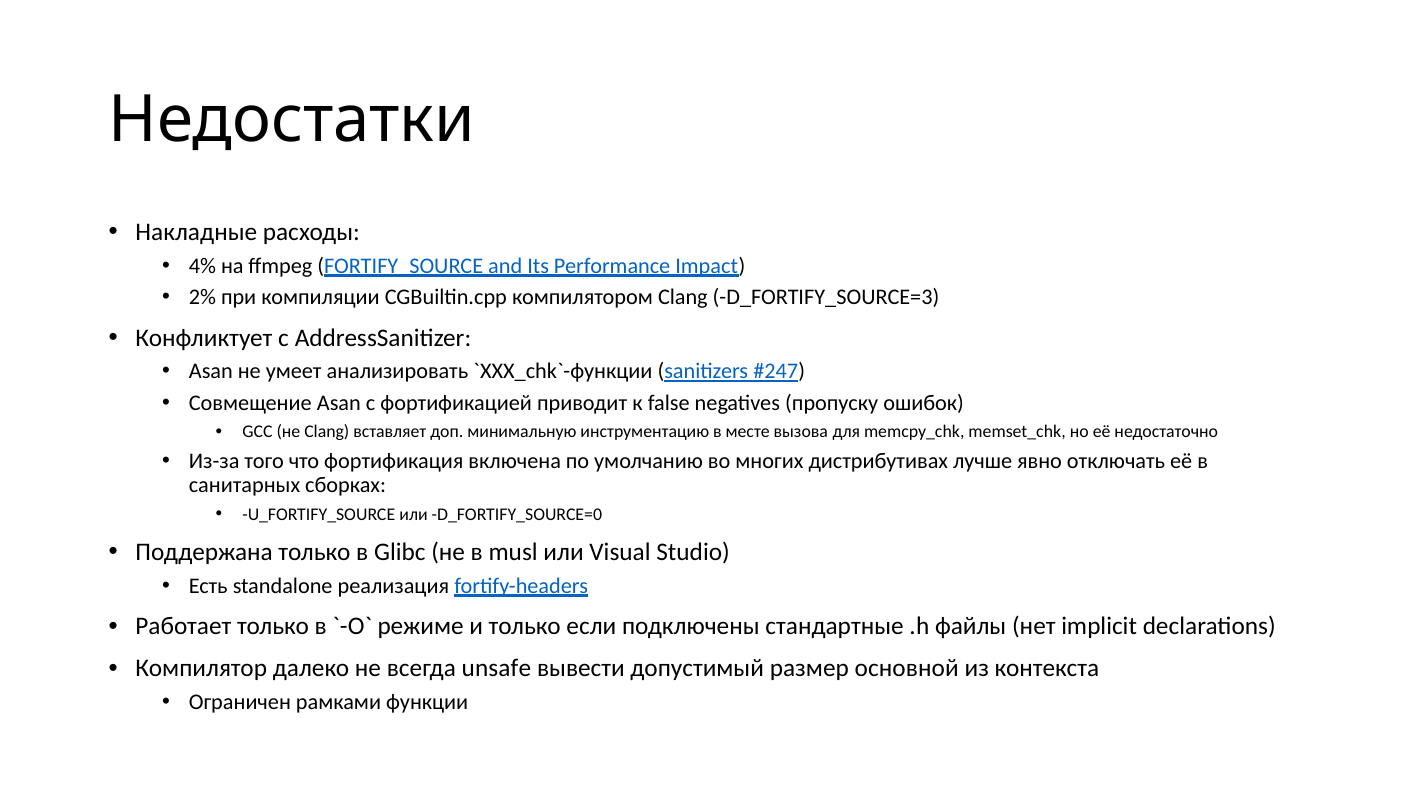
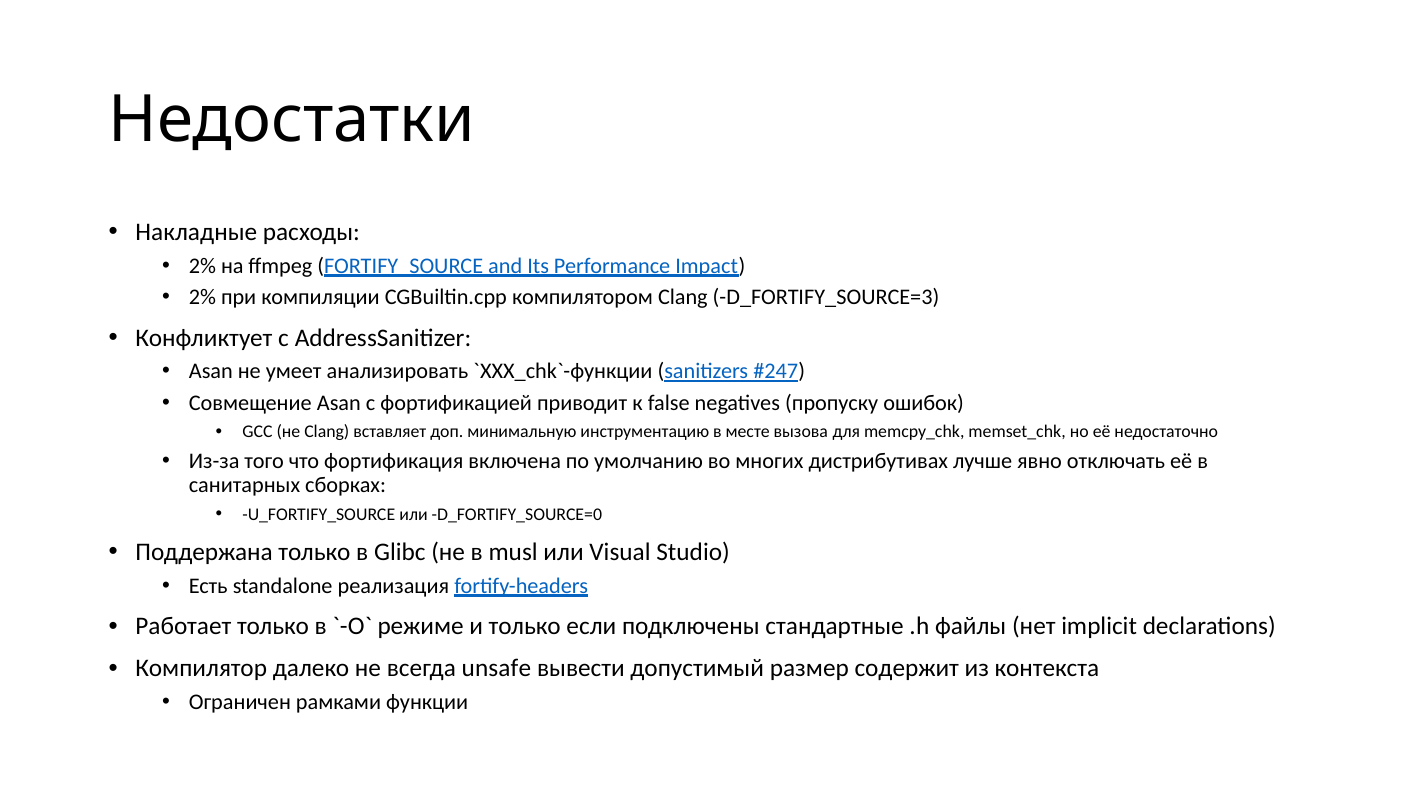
4% at (203, 266): 4% -> 2%
основной: основной -> содержит
